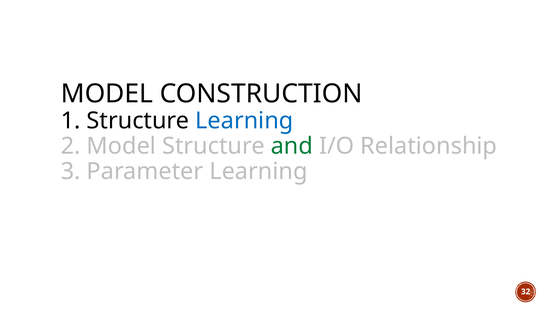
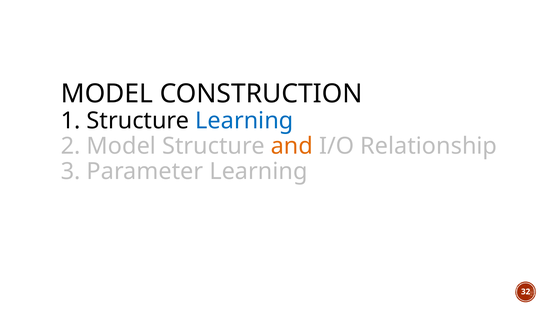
and colour: green -> orange
